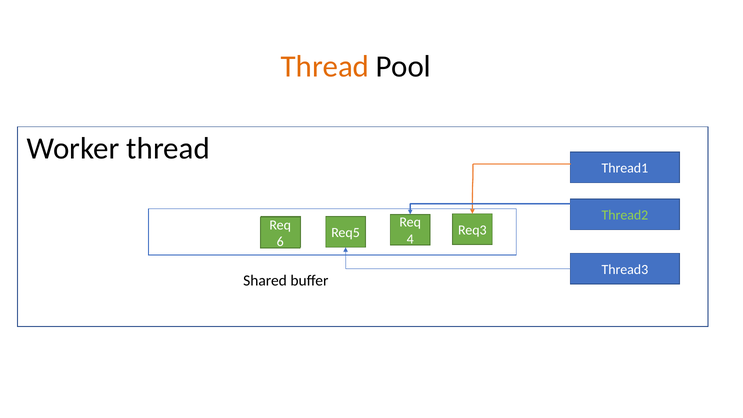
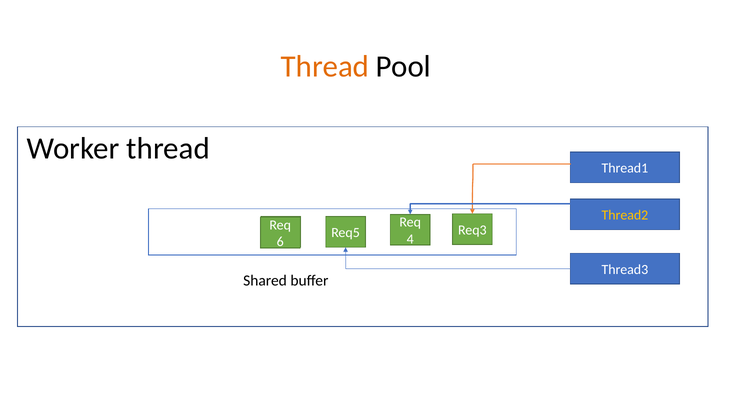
Thread2 colour: light green -> yellow
